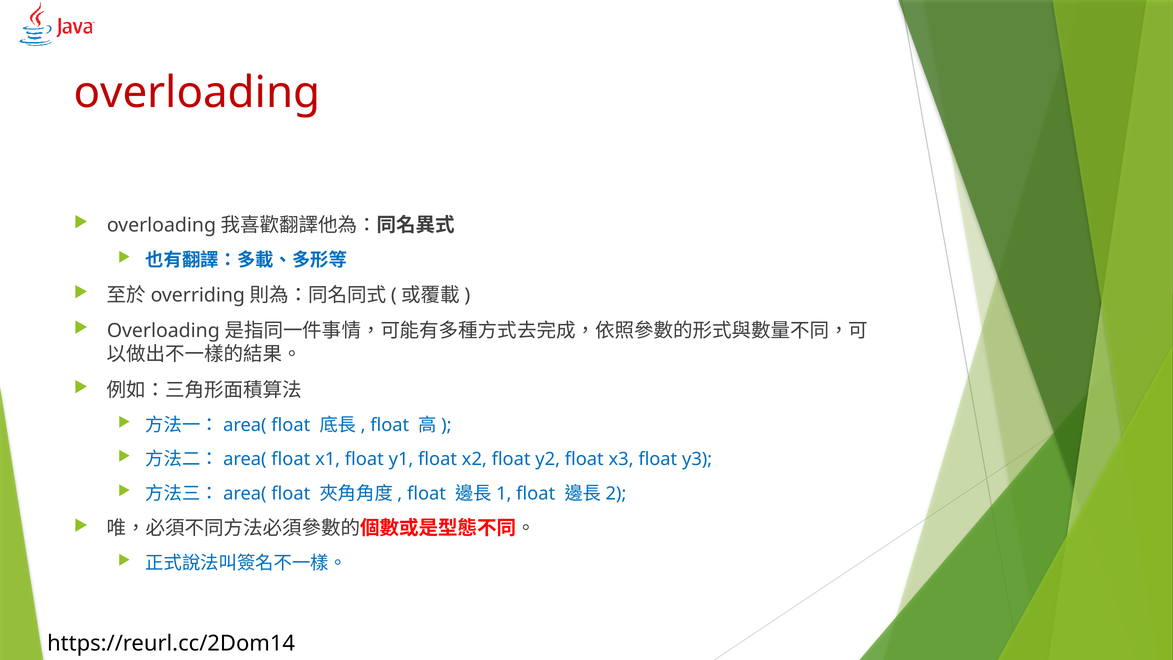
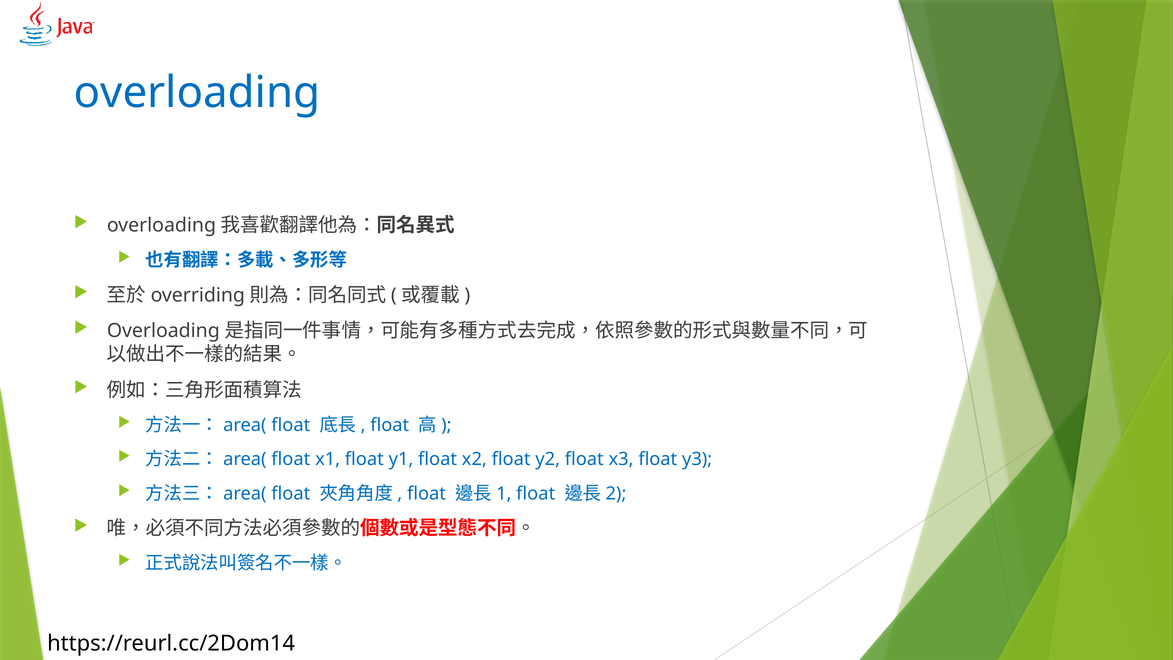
overloading colour: red -> blue
